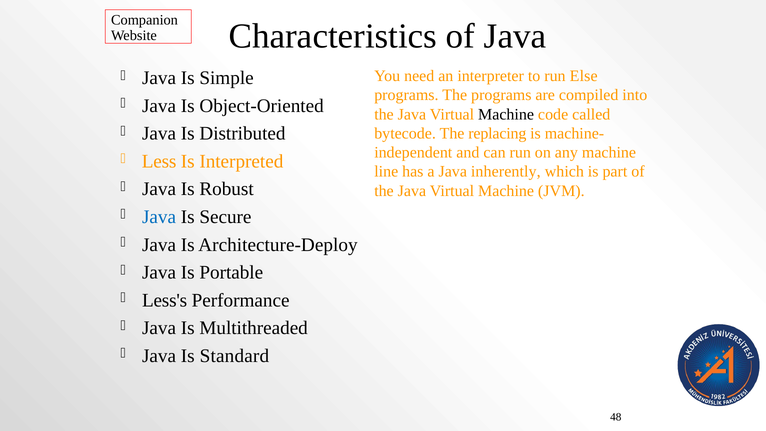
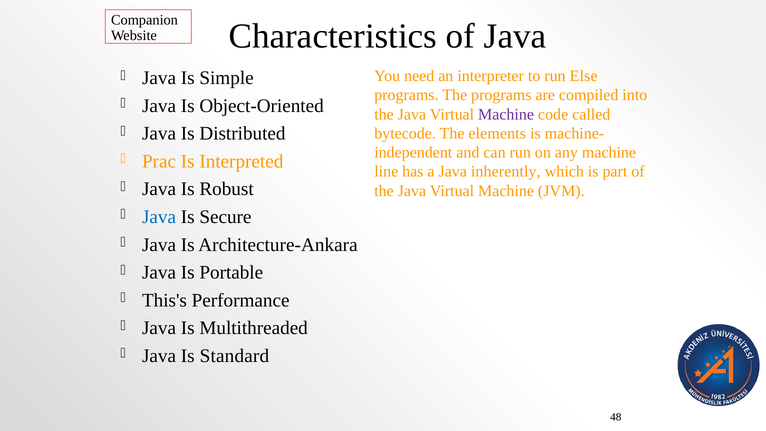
Machine at (506, 114) colour: black -> purple
replacing: replacing -> elements
Less: Less -> Prac
Architecture-Deploy: Architecture-Deploy -> Architecture-Ankara
Less's: Less's -> This's
